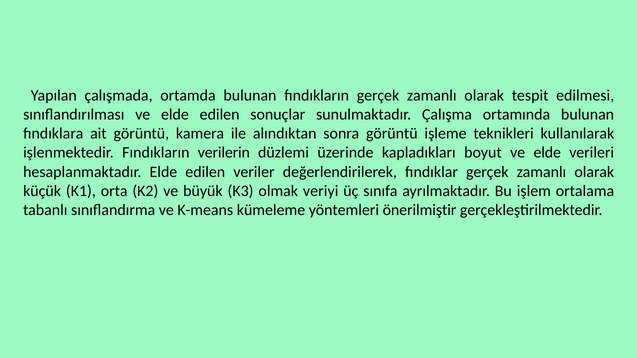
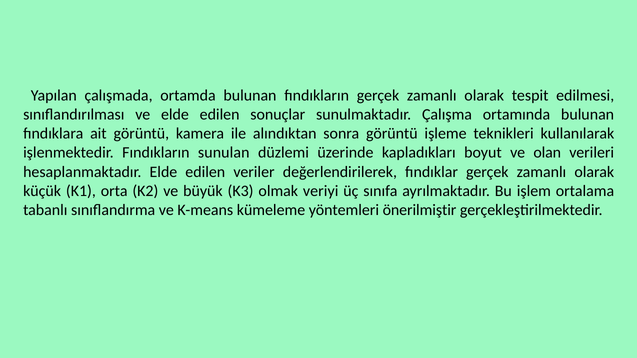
verilerin: verilerin -> sunulan
boyut ve elde: elde -> olan
